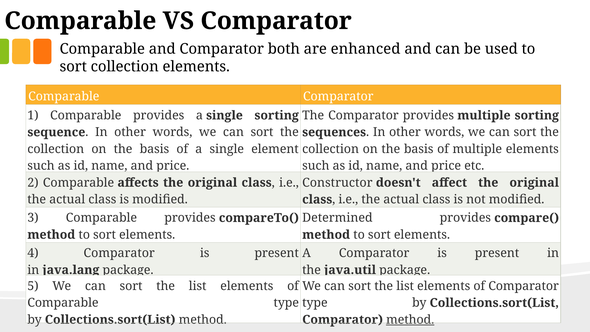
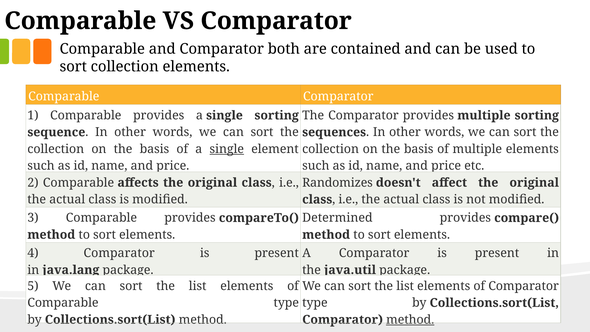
enhanced: enhanced -> contained
single at (227, 149) underline: none -> present
Constructor: Constructor -> Randomizes
